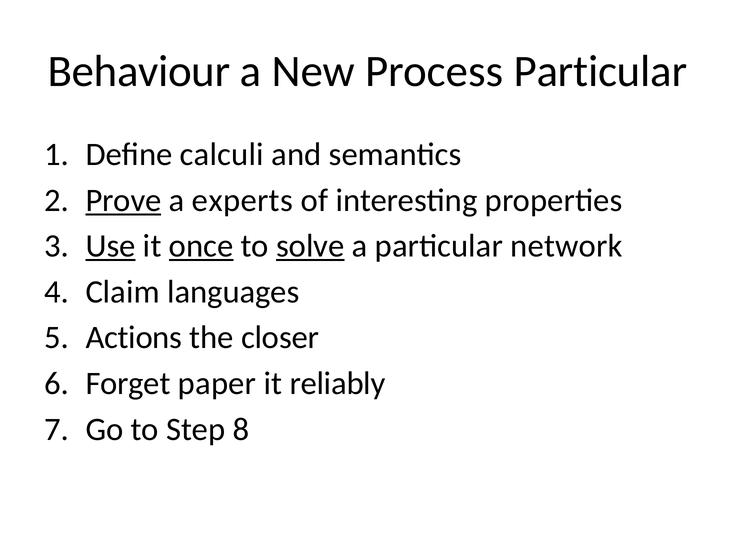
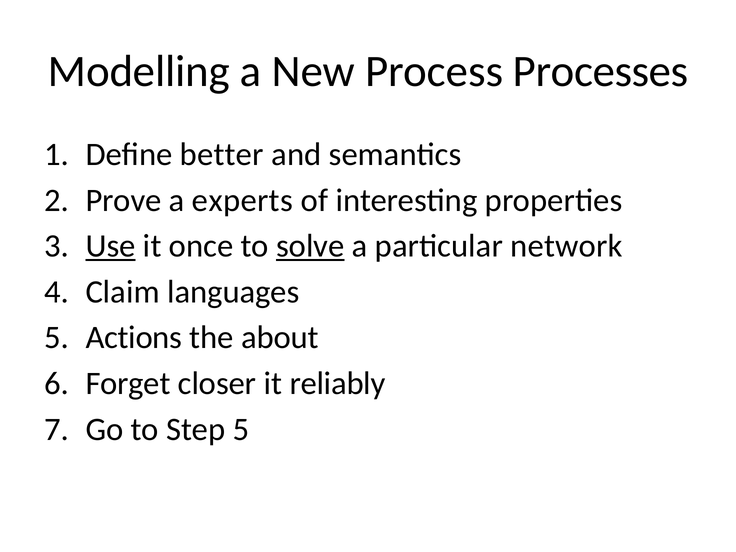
Behaviour: Behaviour -> Modelling
Process Particular: Particular -> Processes
calculi: calculi -> better
Prove underline: present -> none
once underline: present -> none
closer: closer -> about
paper: paper -> closer
Step 8: 8 -> 5
